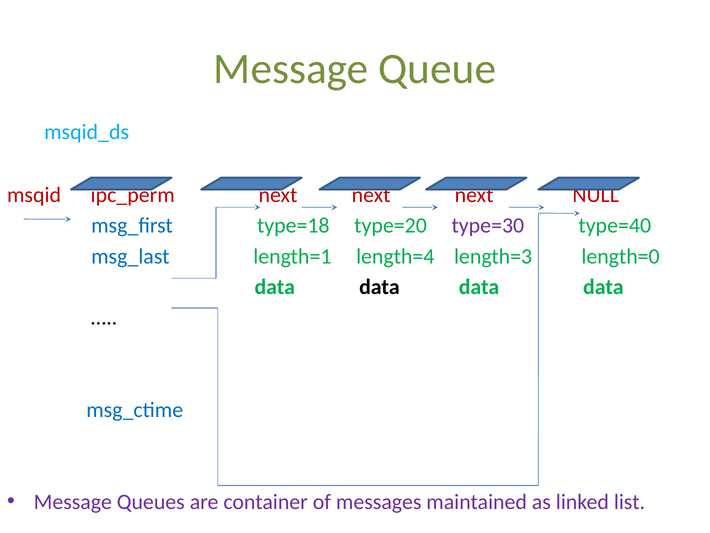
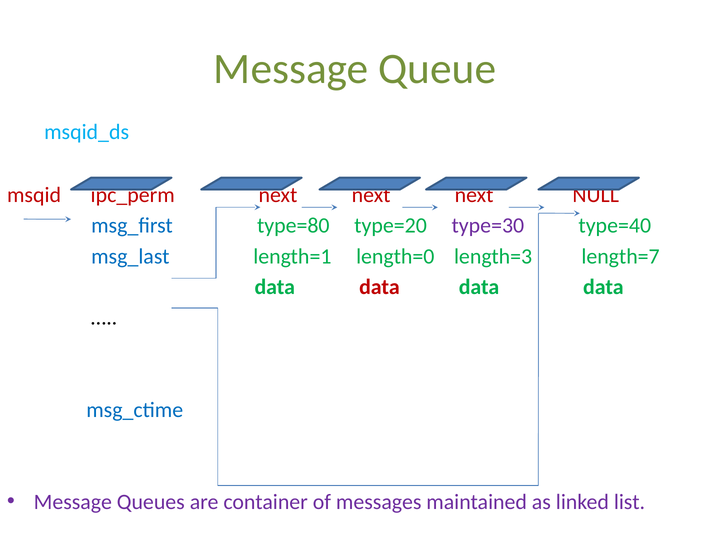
type=18: type=18 -> type=80
length=4: length=4 -> length=0
length=0: length=0 -> length=7
data at (379, 287) colour: black -> red
